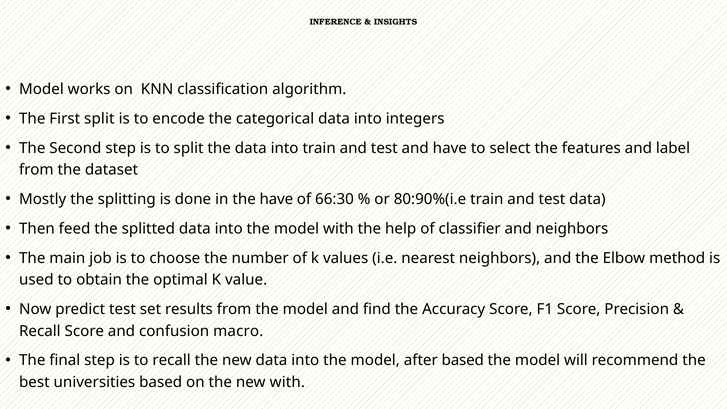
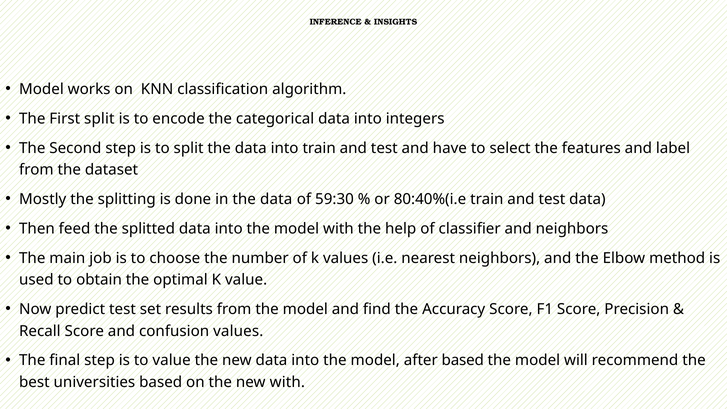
in the have: have -> data
66:30: 66:30 -> 59:30
80:90%(i.e: 80:90%(i.e -> 80:40%(i.e
confusion macro: macro -> values
to recall: recall -> value
